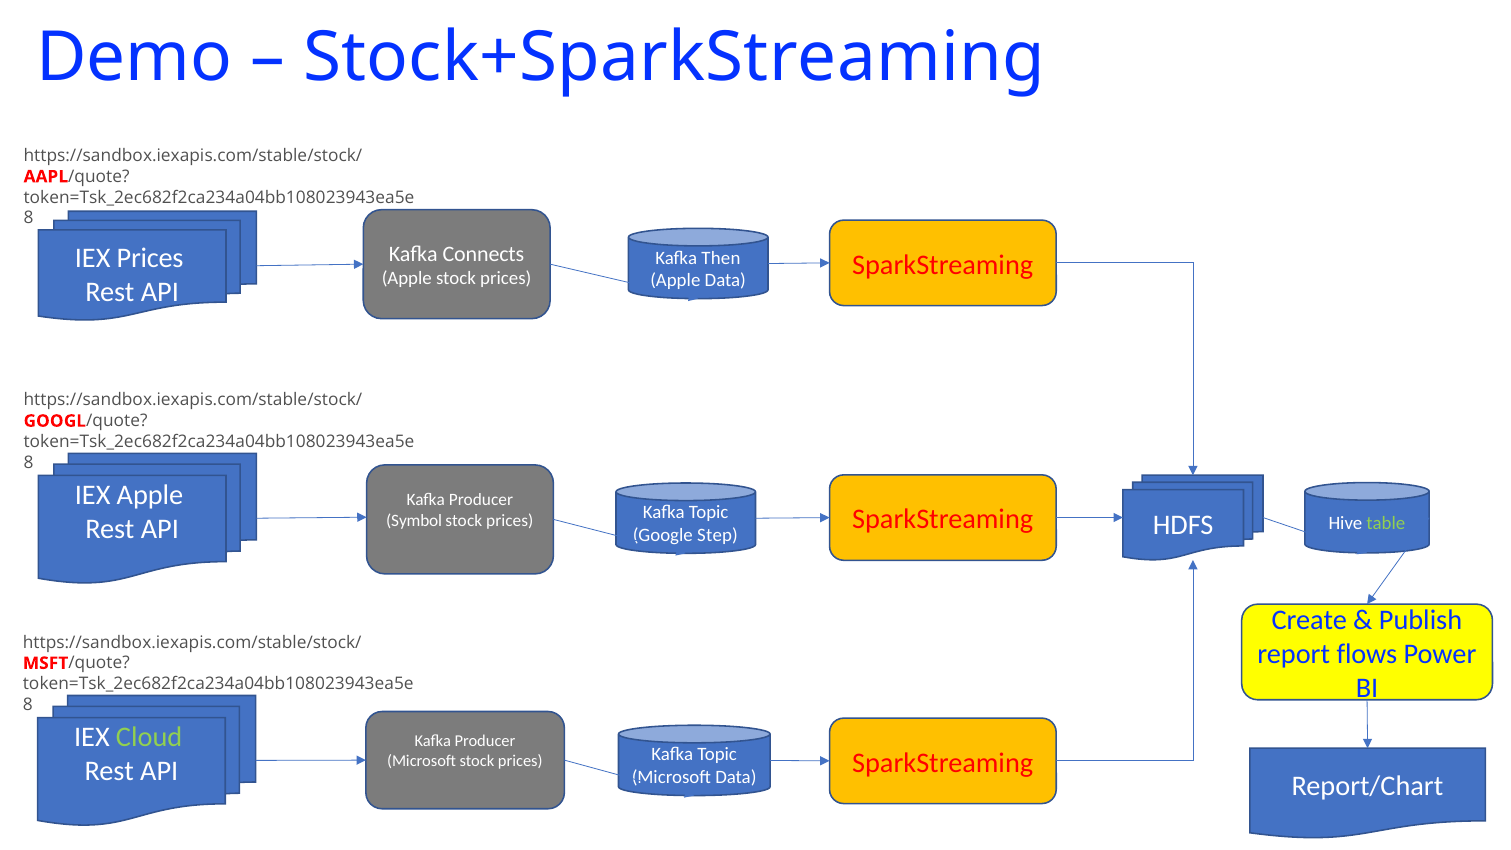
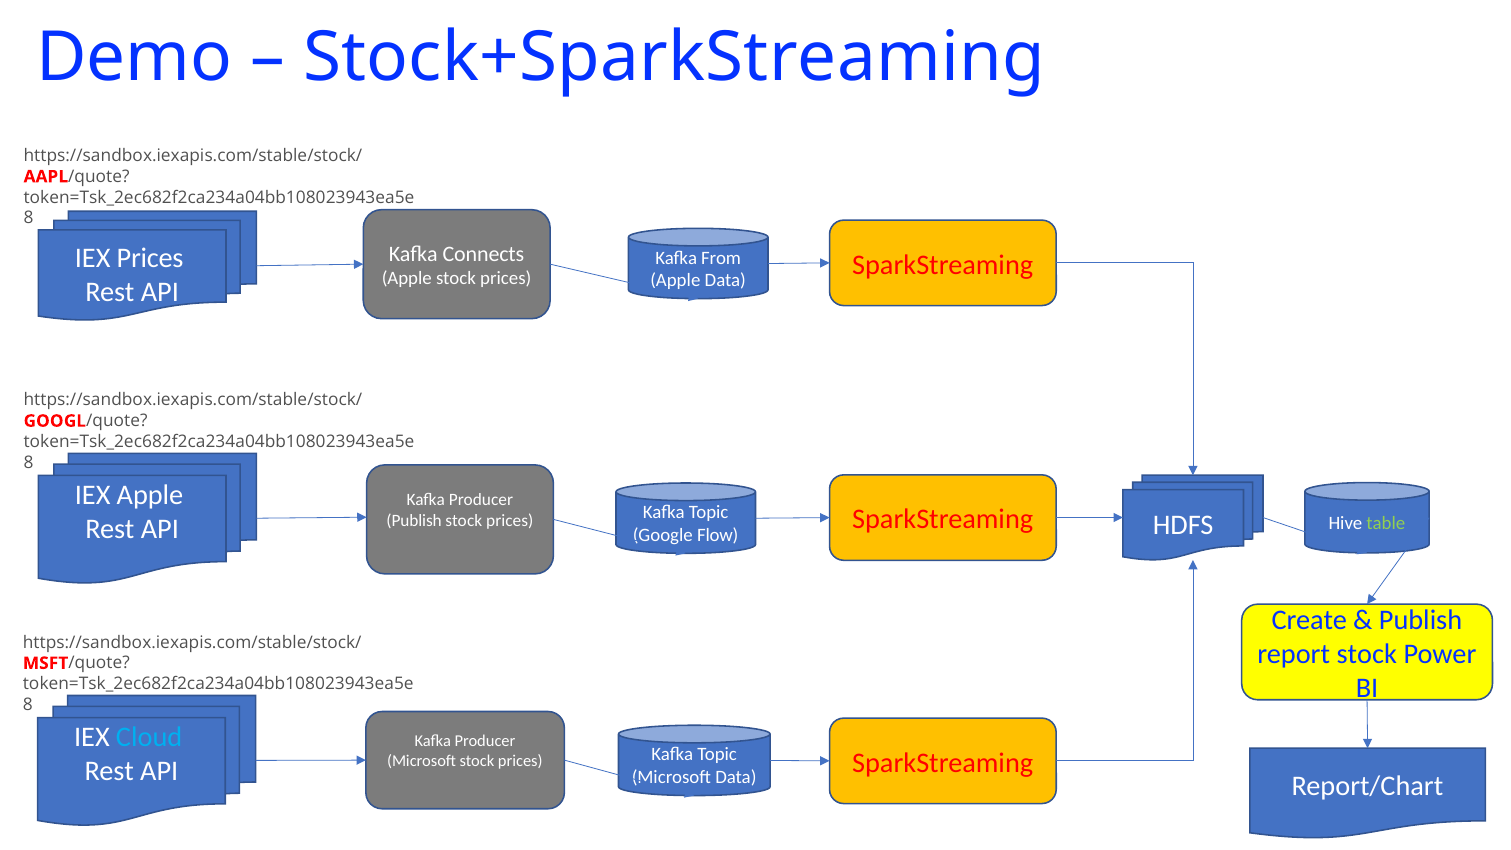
Then: Then -> From
Symbol at (414, 521): Symbol -> Publish
Step: Step -> Flow
report flows: flows -> stock
Cloud colour: light green -> light blue
